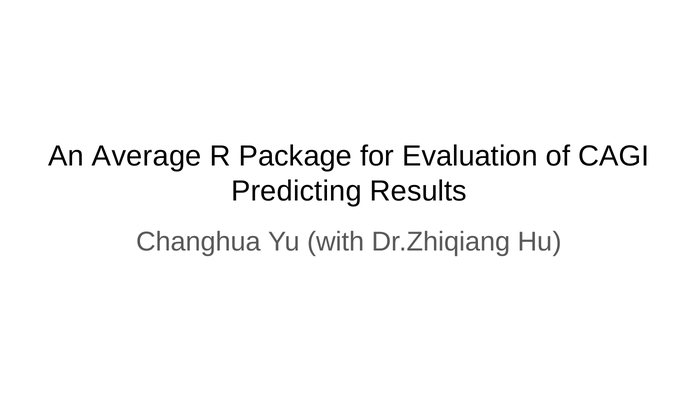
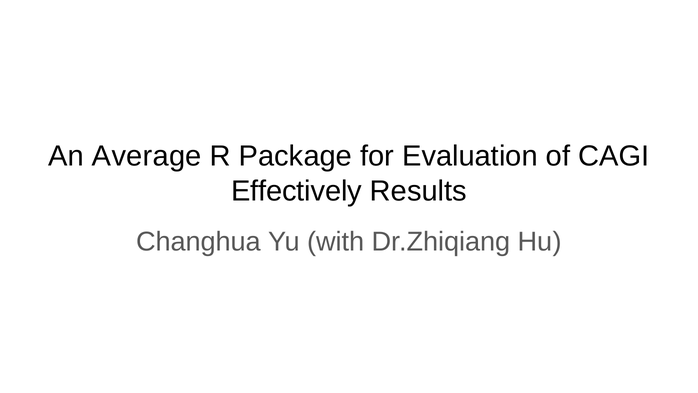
Predicting: Predicting -> Effectively
